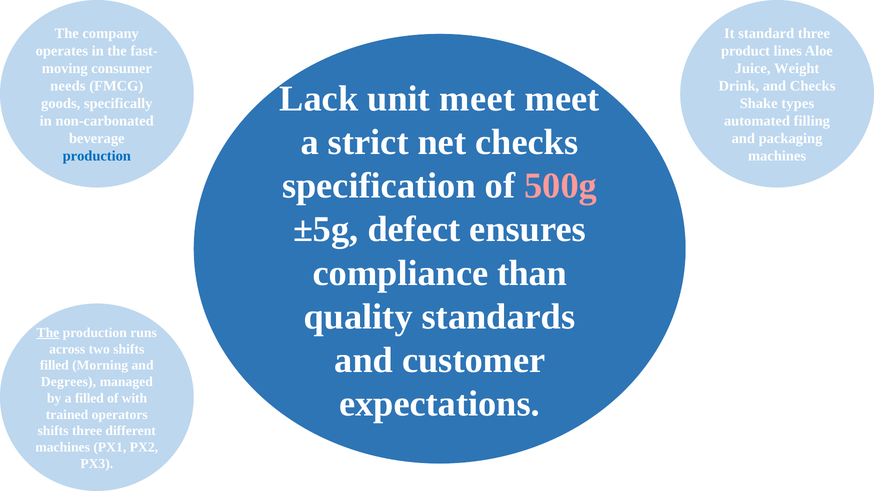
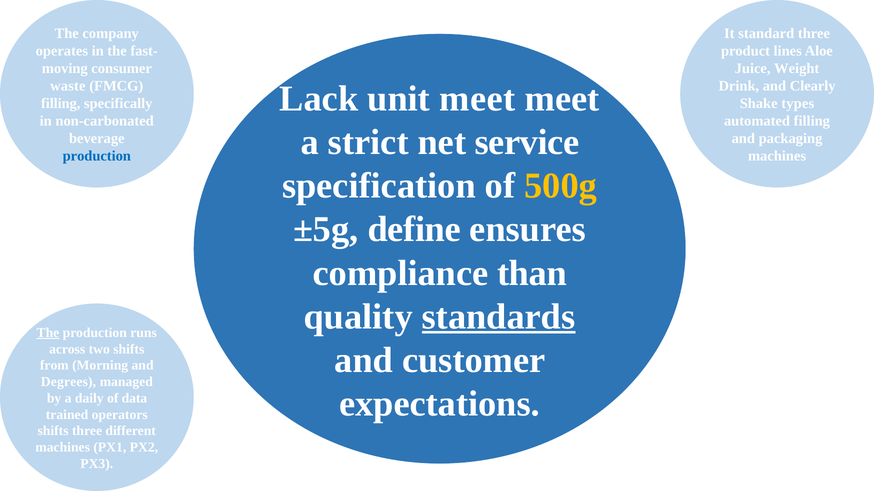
needs: needs -> waste
and Checks: Checks -> Clearly
goods at (61, 104): goods -> filling
net checks: checks -> service
500g colour: pink -> yellow
defect: defect -> define
standards underline: none -> present
filled at (54, 366): filled -> from
a filled: filled -> daily
with: with -> data
